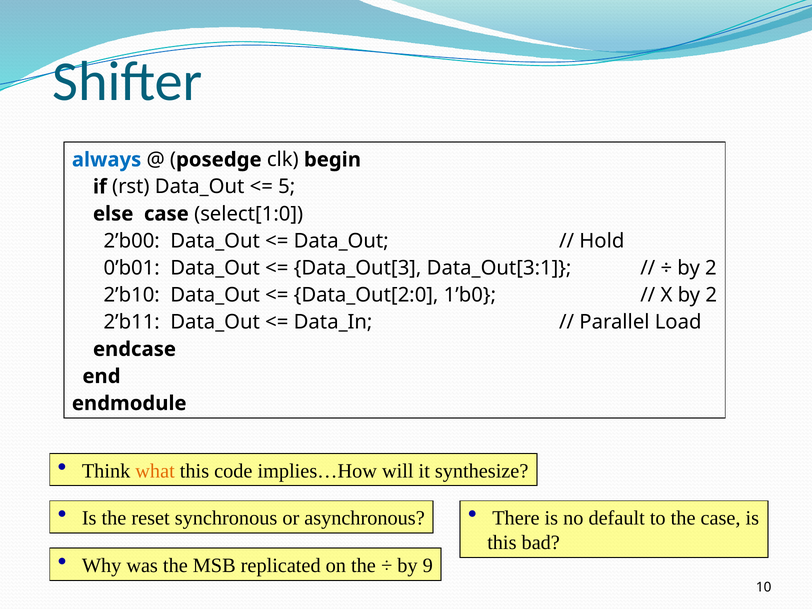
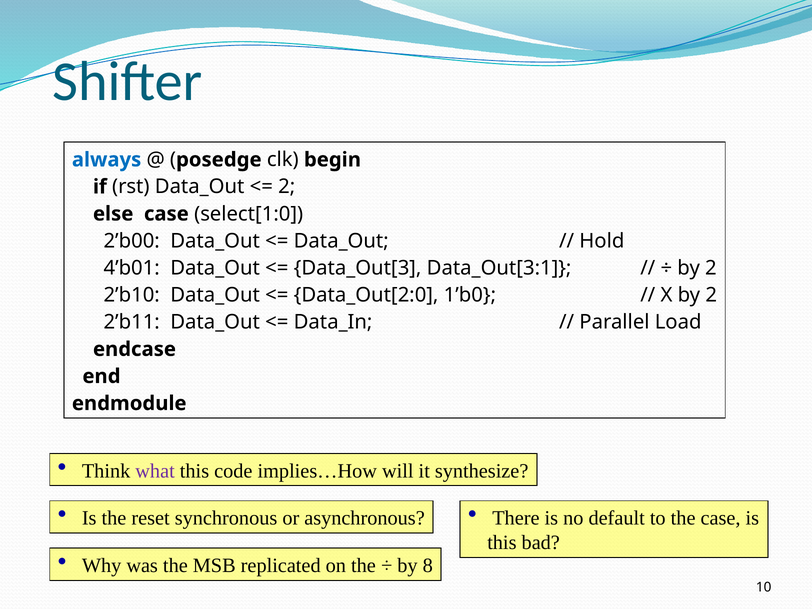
5 at (287, 187): 5 -> 2
0’b01: 0’b01 -> 4’b01
what colour: orange -> purple
9: 9 -> 8
